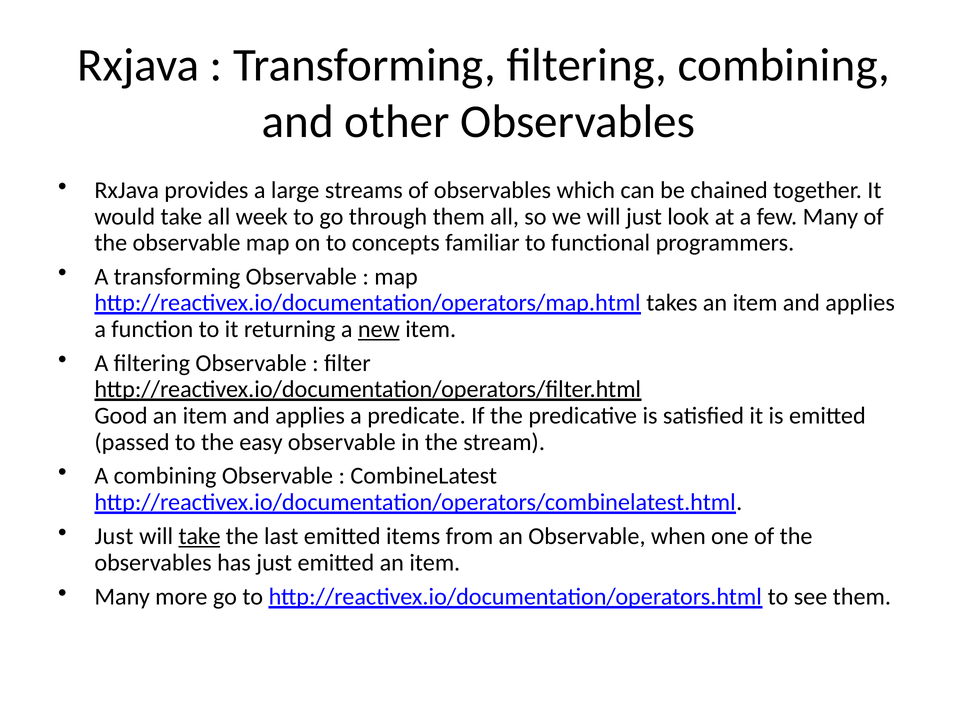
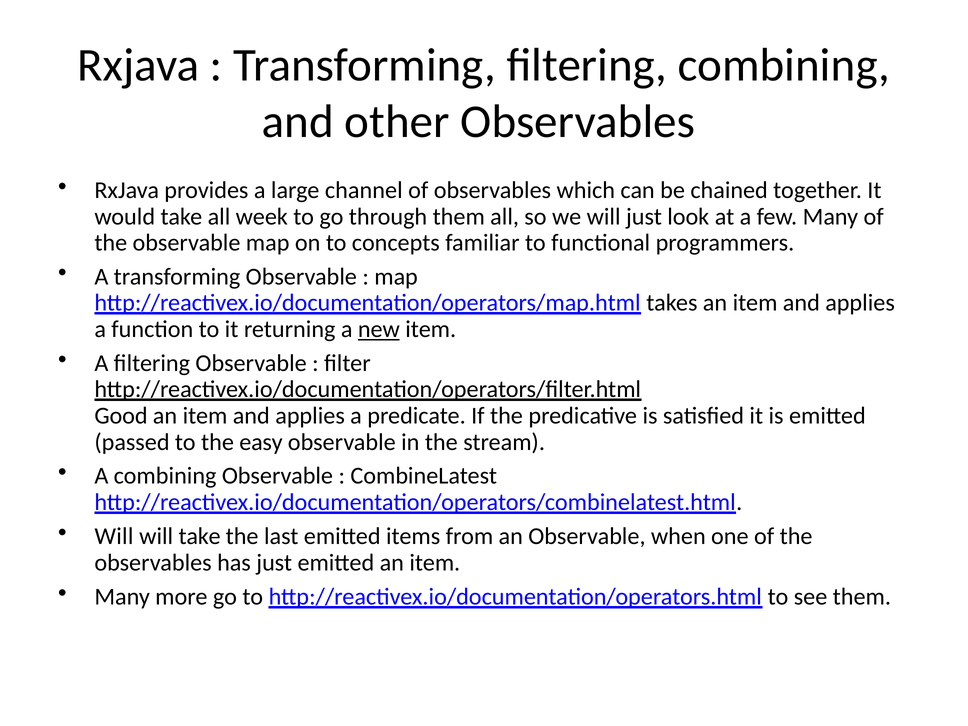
streams: streams -> channel
Just at (114, 536): Just -> Will
take at (200, 536) underline: present -> none
